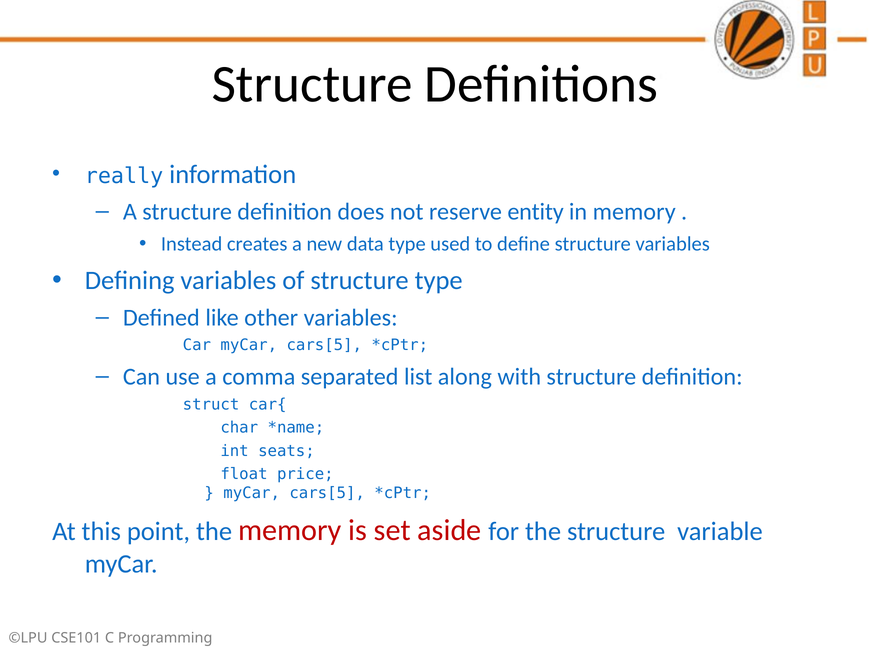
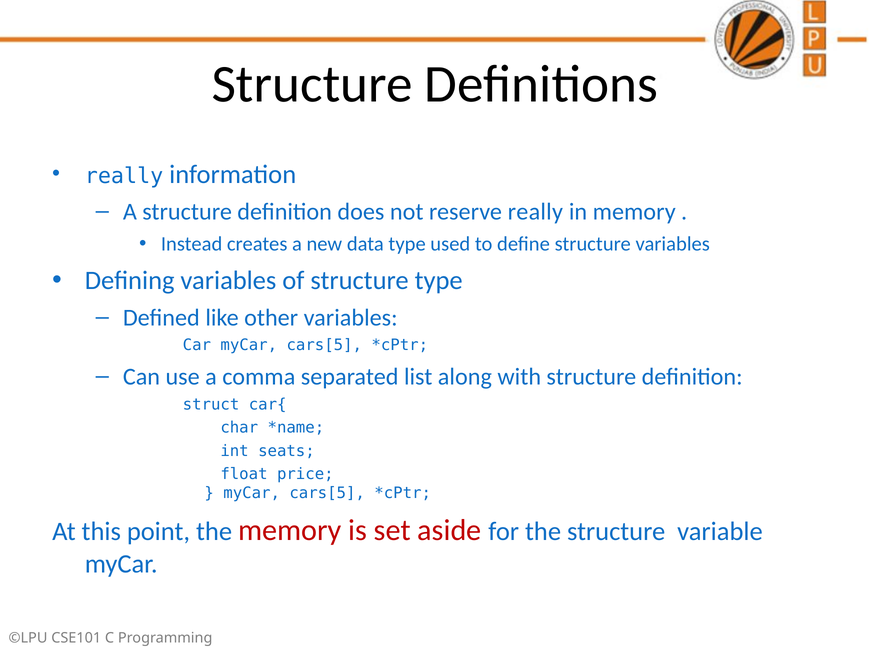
reserve entity: entity -> really
